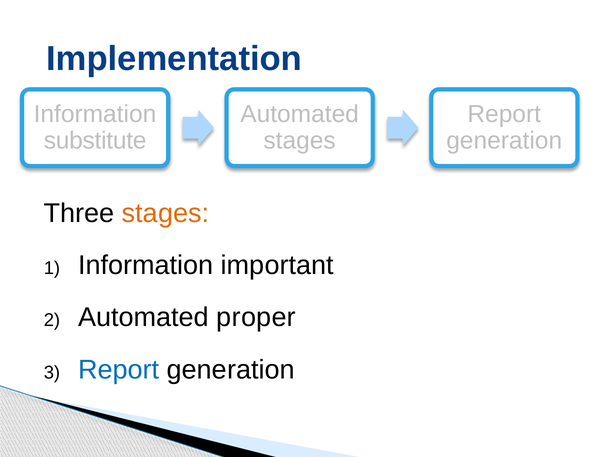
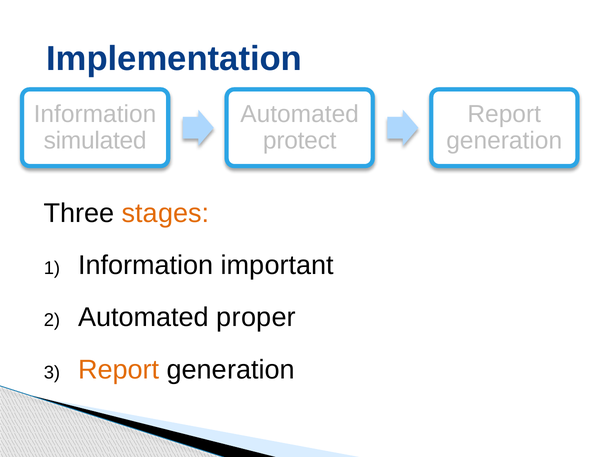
substitute: substitute -> simulated
stages at (300, 141): stages -> protect
Report at (119, 369) colour: blue -> orange
